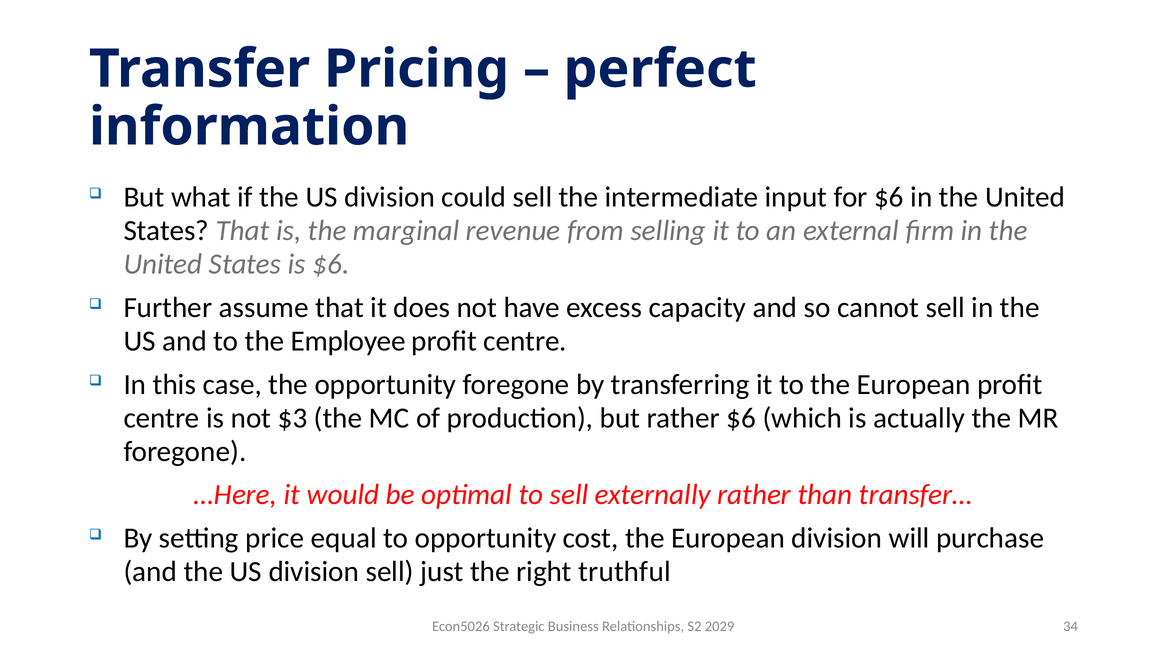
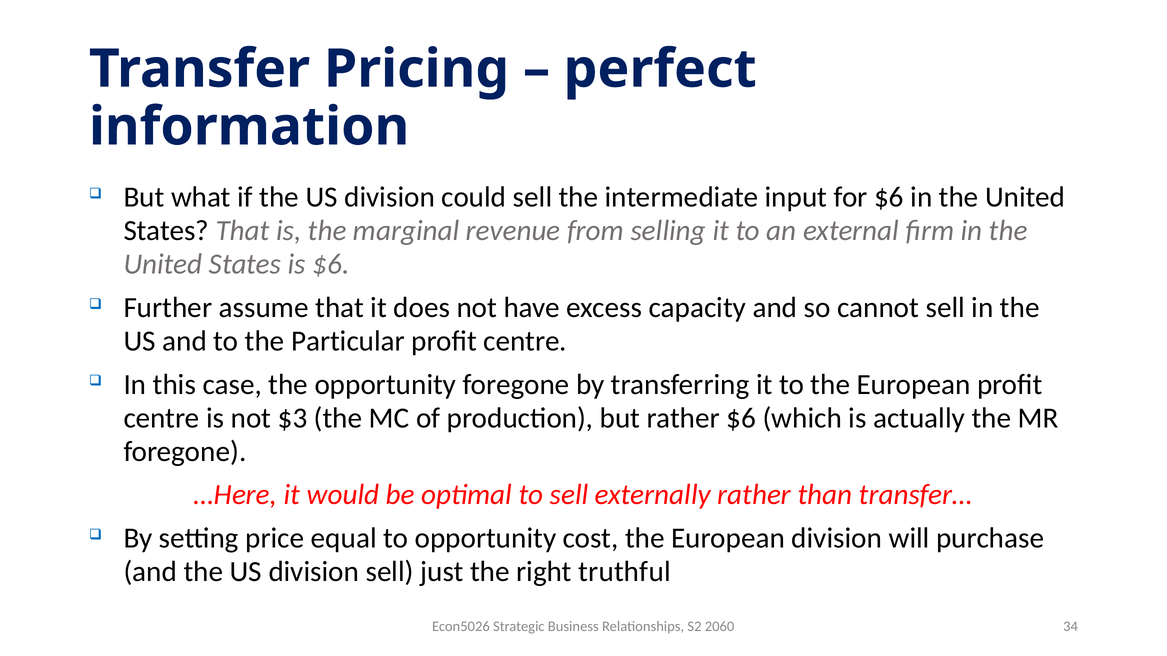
Employee: Employee -> Particular
2029: 2029 -> 2060
